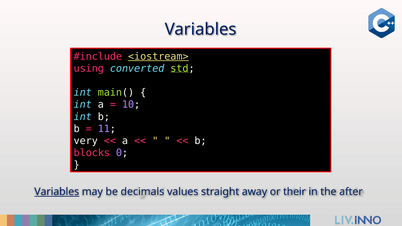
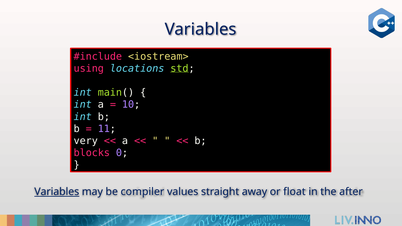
<iostream> underline: present -> none
converted: converted -> locations
decimals: decimals -> compiler
their: their -> float
